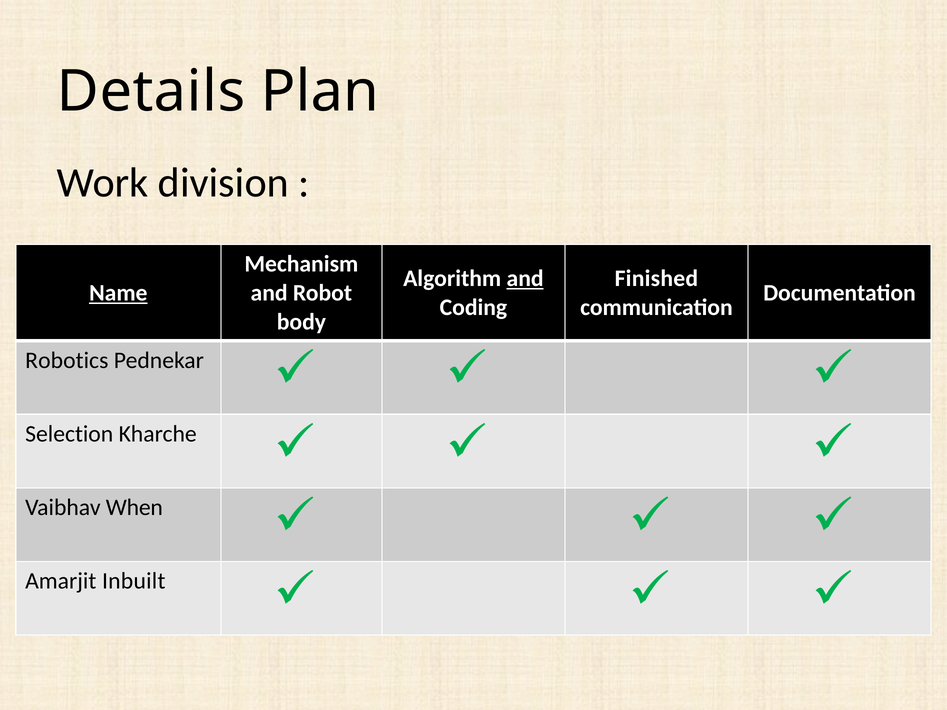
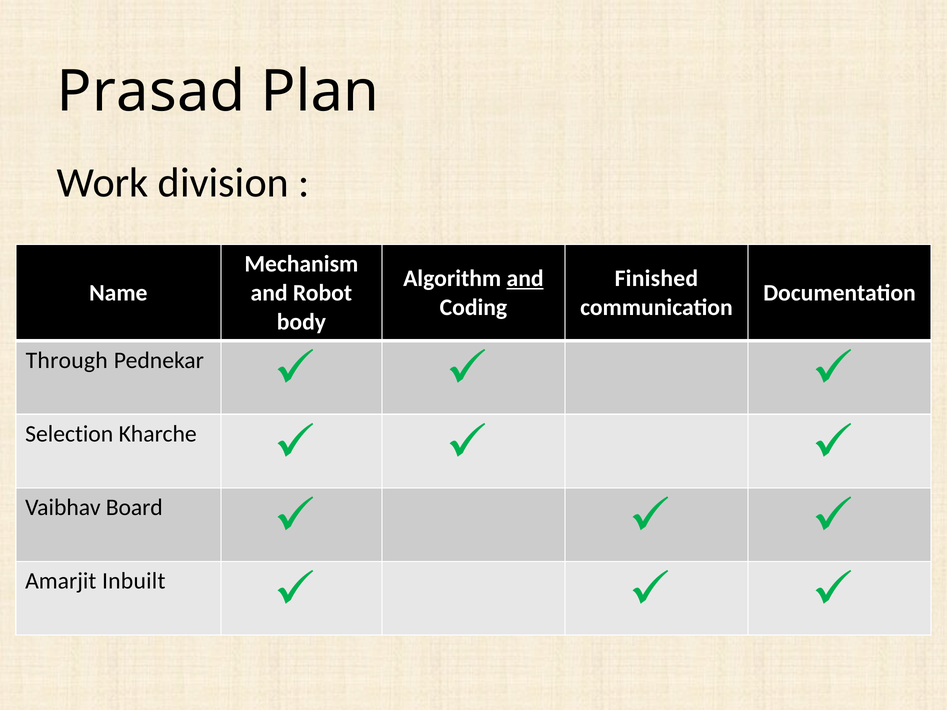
Details: Details -> Prasad
Name underline: present -> none
Robotics: Robotics -> Through
When: When -> Board
